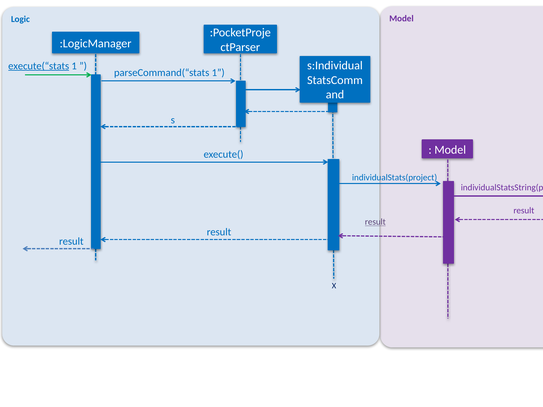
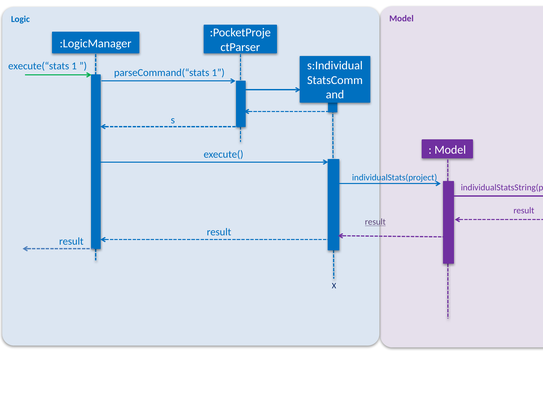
execute(“stats underline: present -> none
